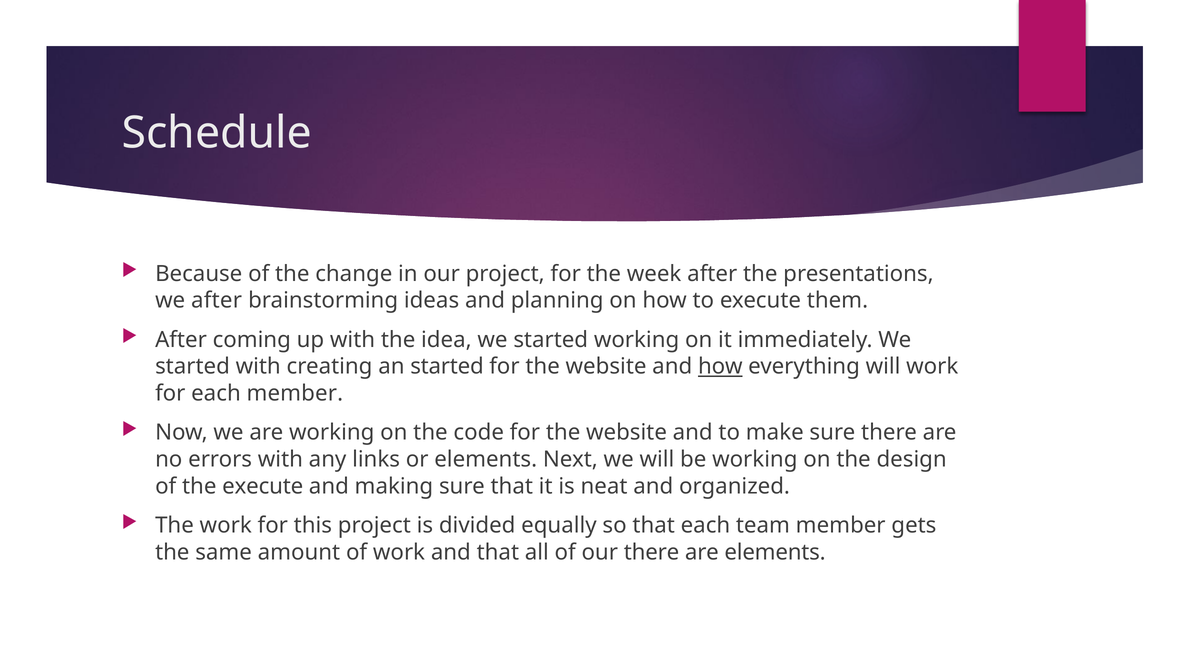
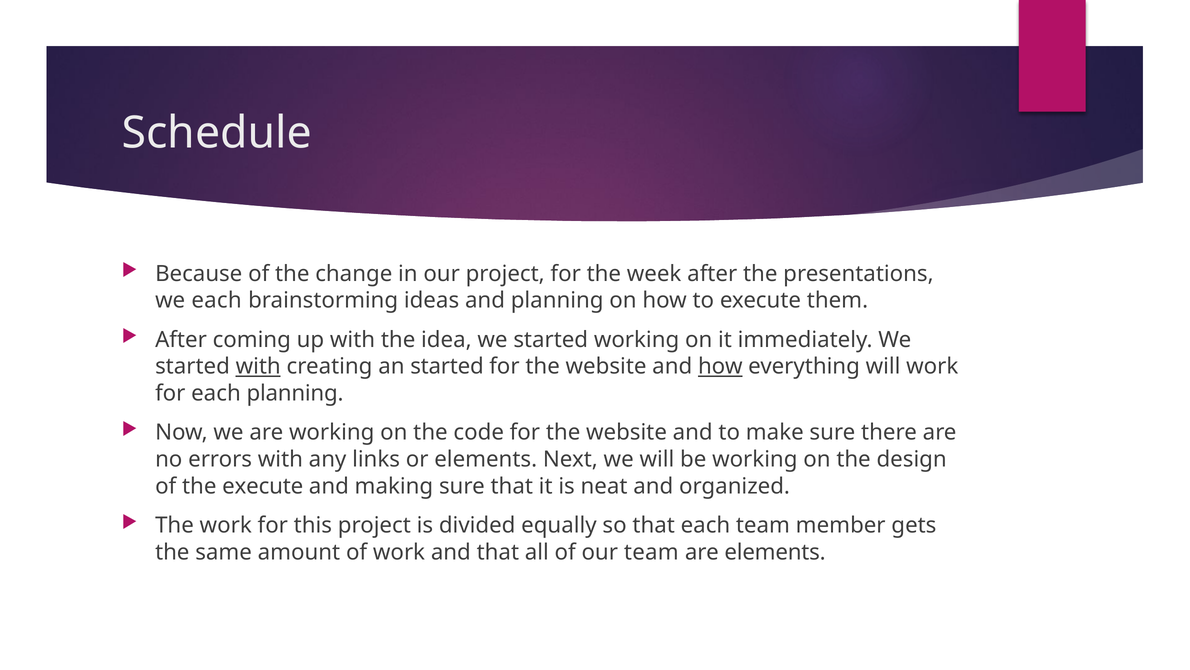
we after: after -> each
with at (258, 366) underline: none -> present
each member: member -> planning
our there: there -> team
